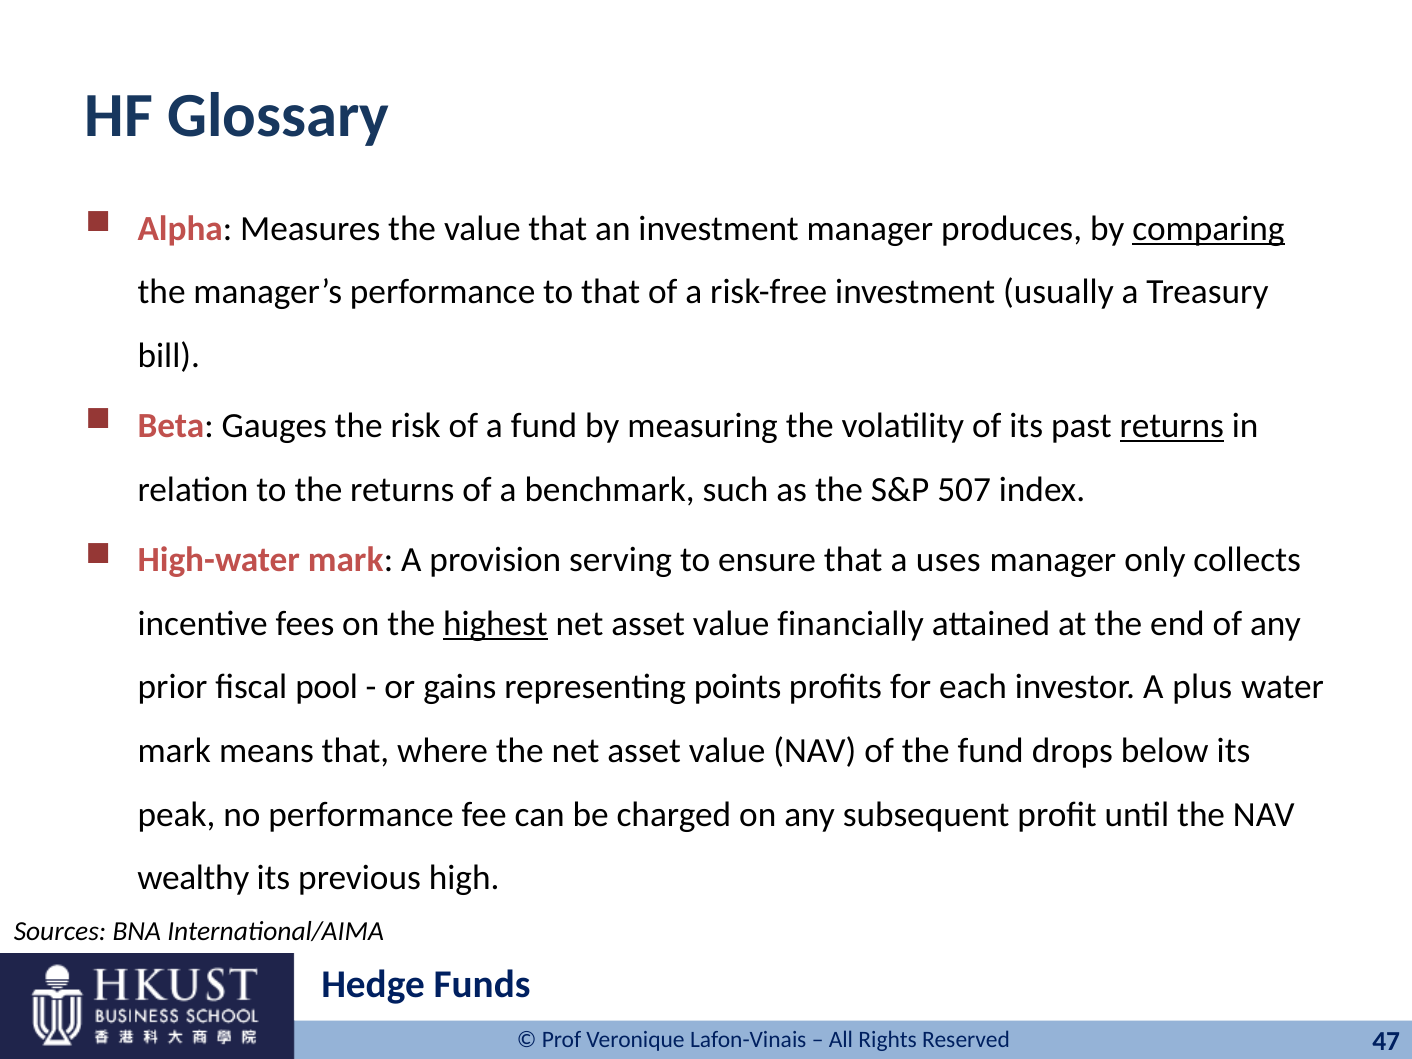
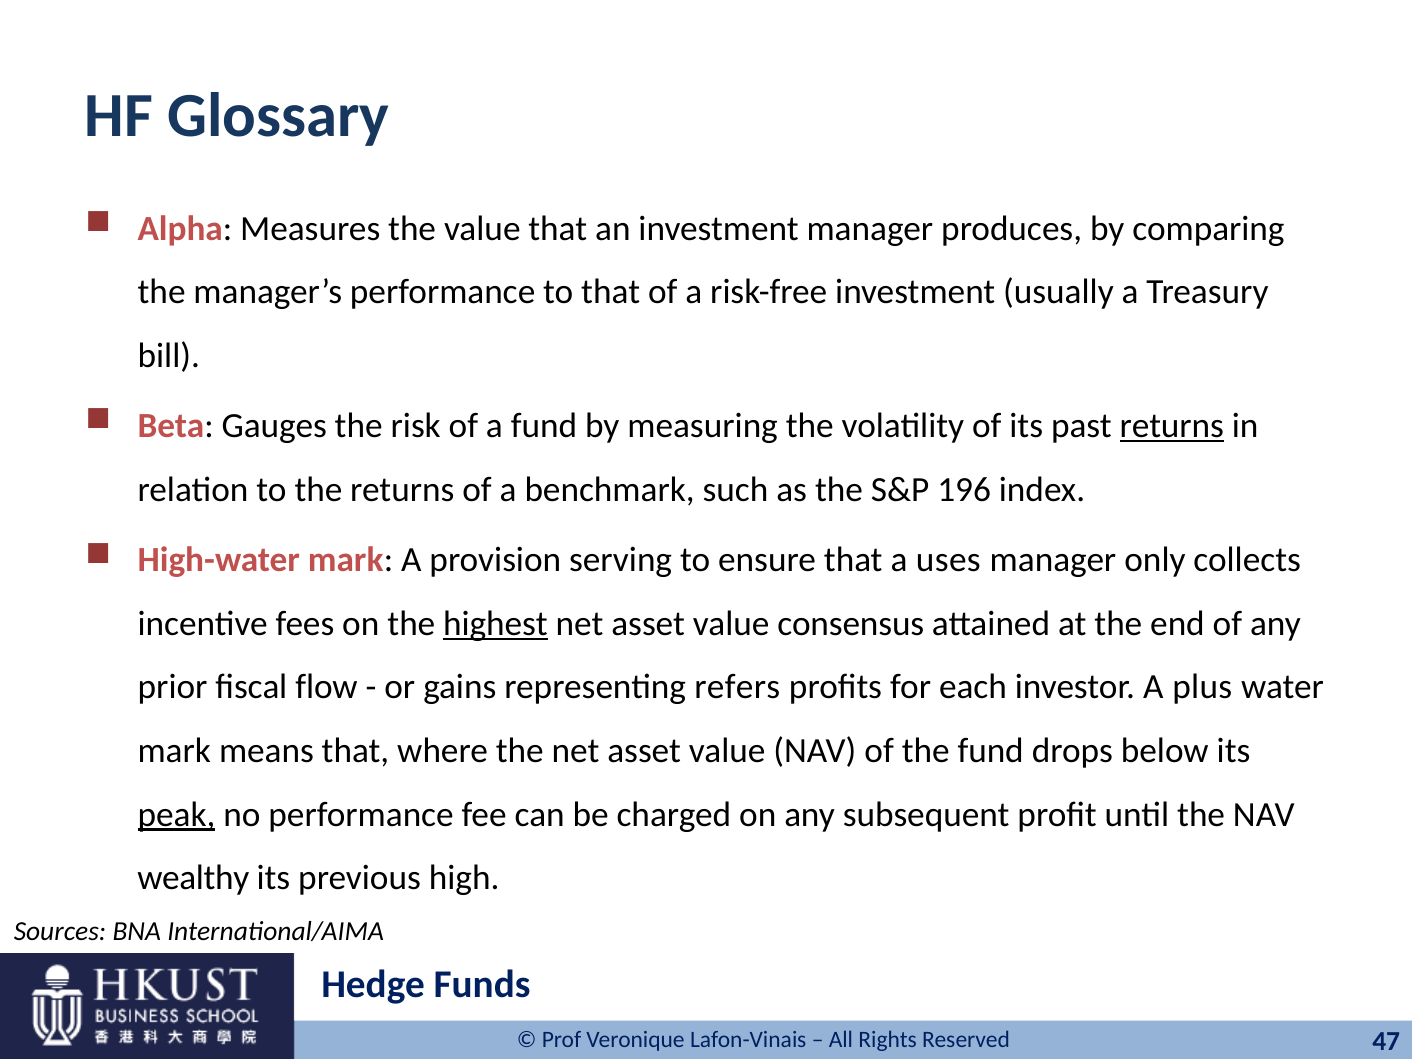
comparing underline: present -> none
507: 507 -> 196
financially: financially -> consensus
pool: pool -> flow
points: points -> refers
peak underline: none -> present
